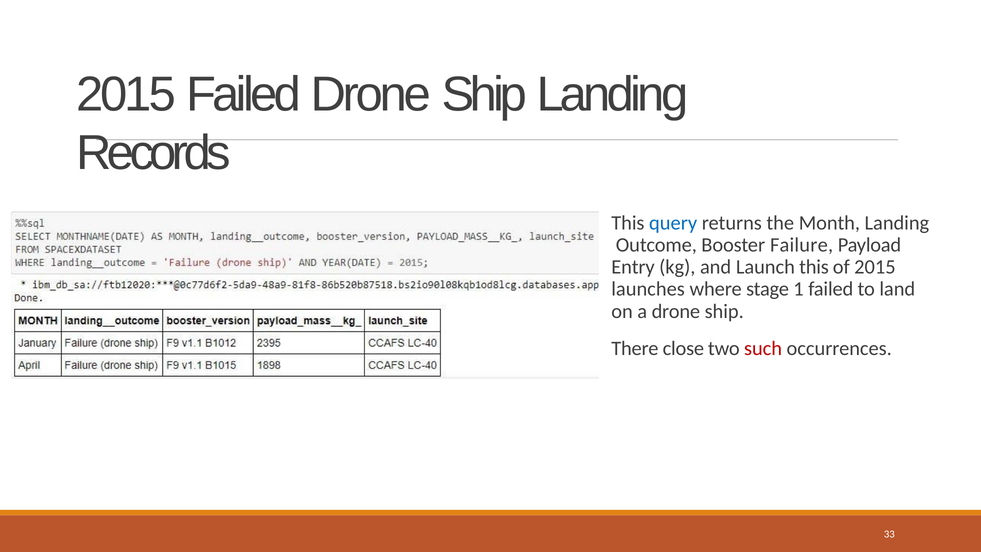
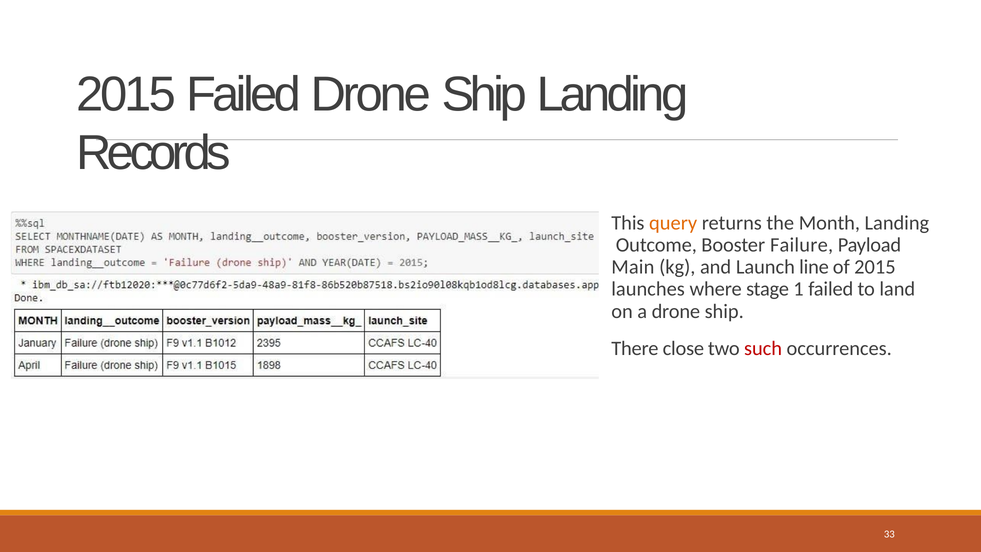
query colour: blue -> orange
Entry: Entry -> Main
Launch this: this -> line
